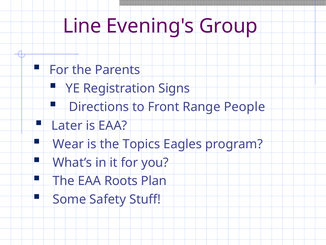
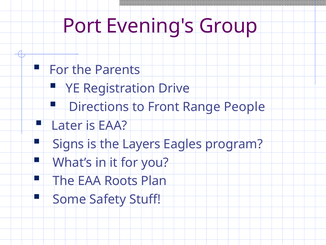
Line: Line -> Port
Signs: Signs -> Drive
Wear: Wear -> Signs
Topics: Topics -> Layers
